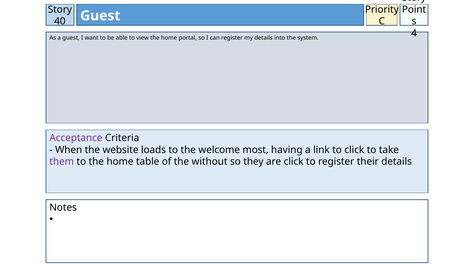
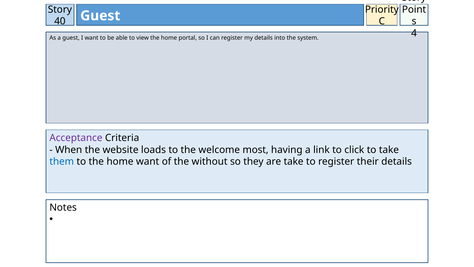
them colour: purple -> blue
home table: table -> want
are click: click -> take
